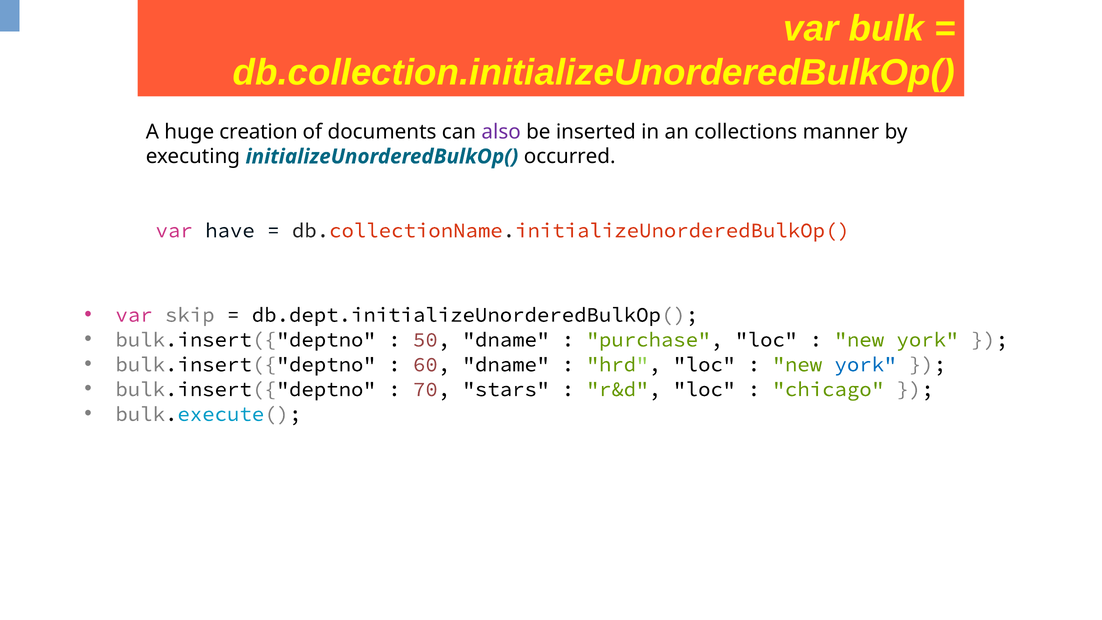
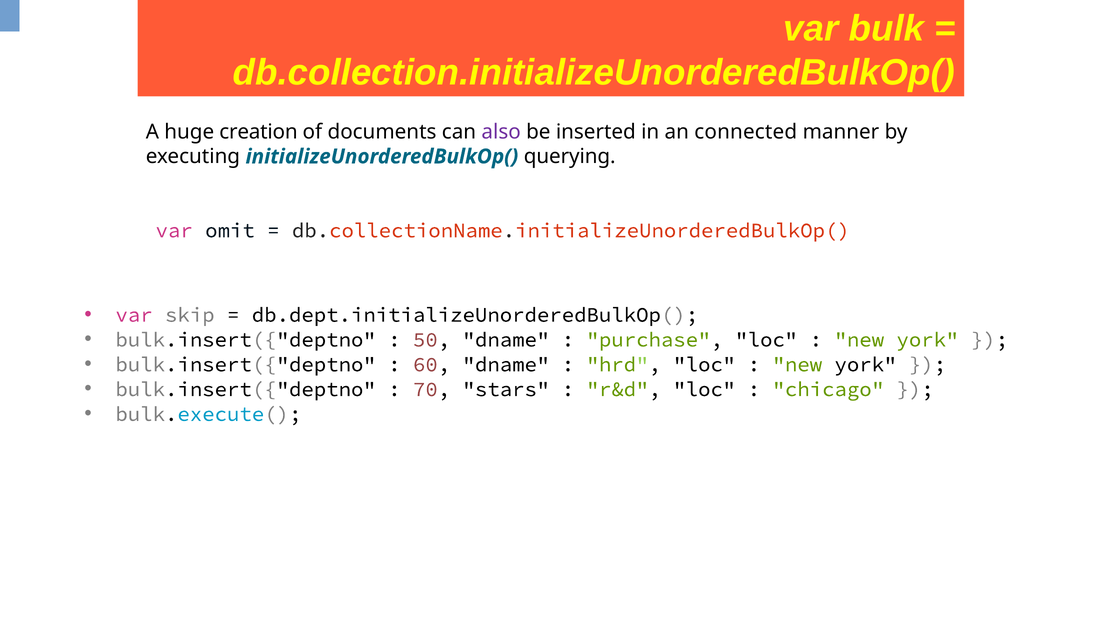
collections: collections -> connected
occurred: occurred -> querying
have: have -> omit
york at (865, 364) colour: blue -> black
